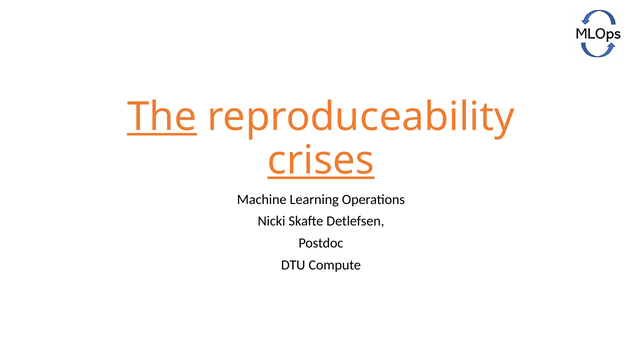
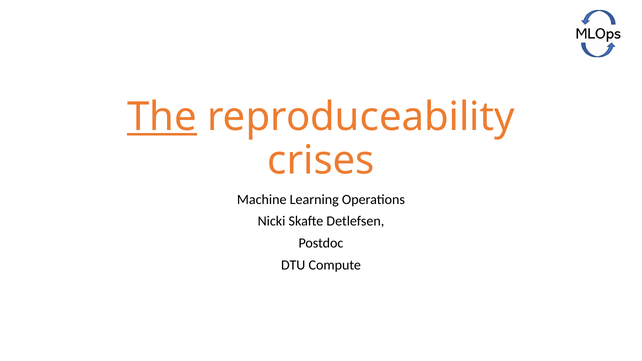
crises underline: present -> none
